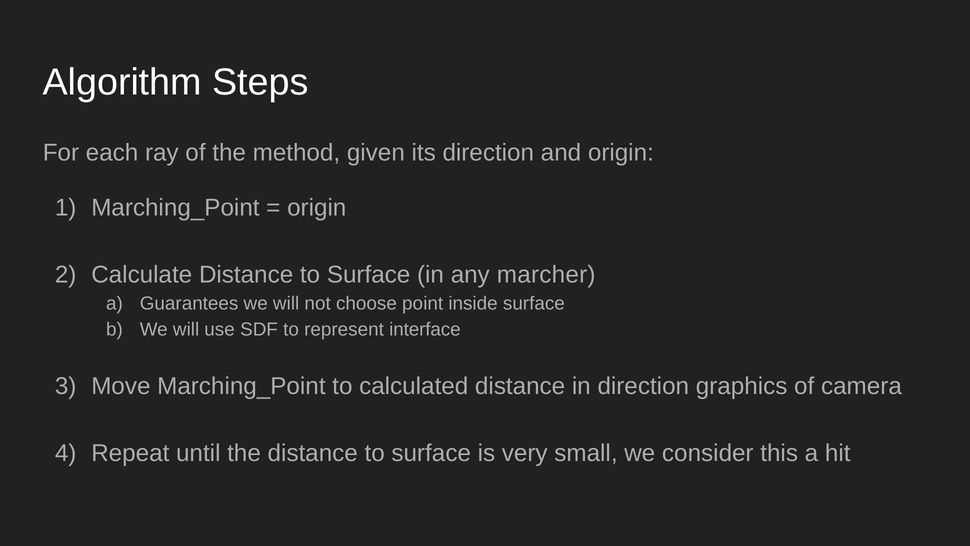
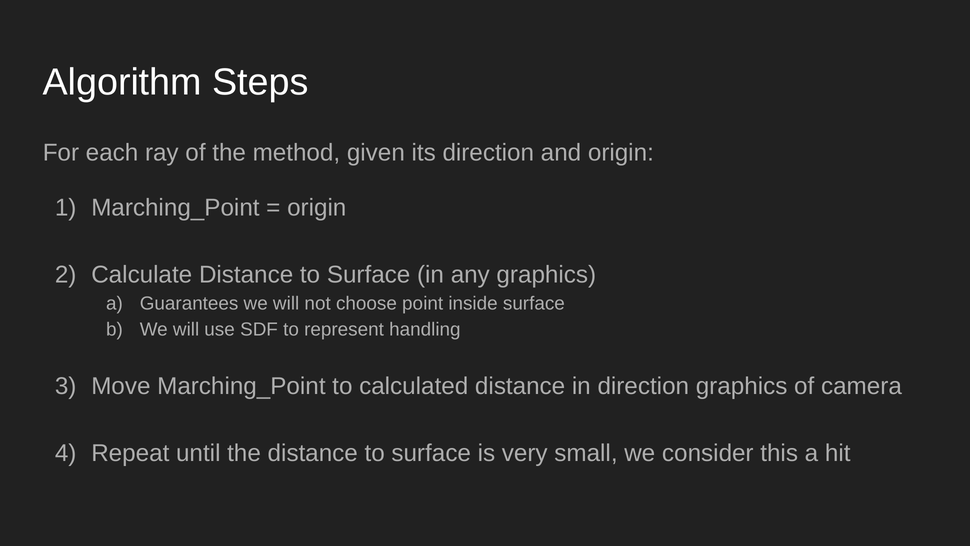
any marcher: marcher -> graphics
interface: interface -> handling
